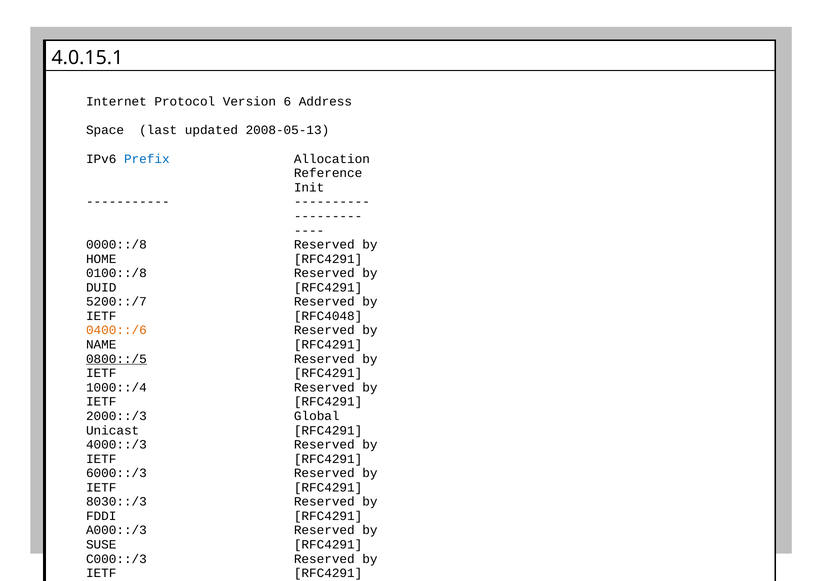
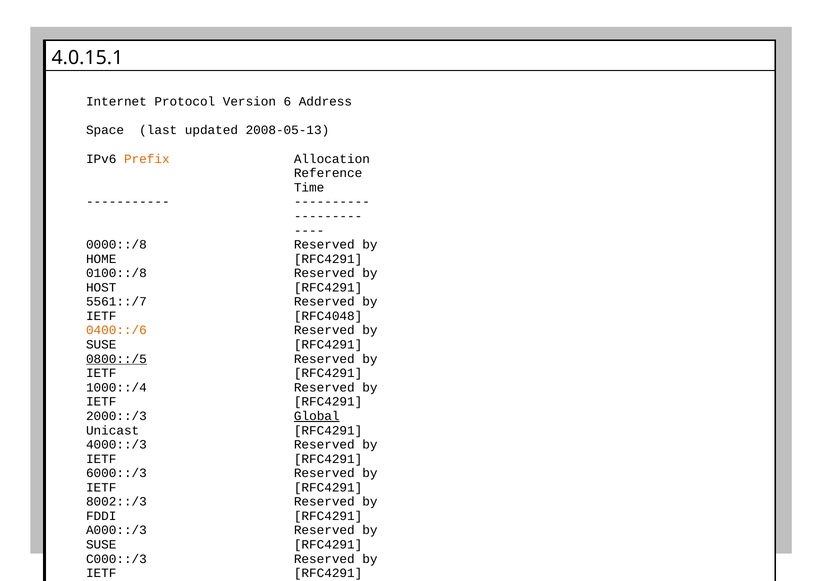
Prefix colour: blue -> orange
Init: Init -> Time
DUID: DUID -> HOST
5200::/7: 5200::/7 -> 5561::/7
NAME at (101, 345): NAME -> SUSE
Global underline: none -> present
8030::/3: 8030::/3 -> 8002::/3
